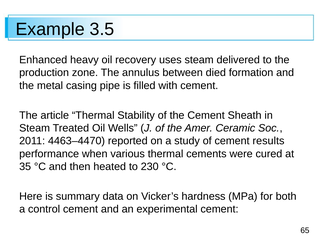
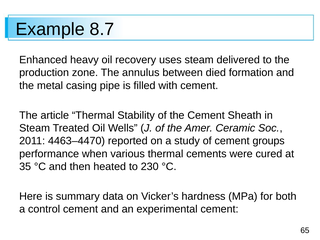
3.5: 3.5 -> 8.7
results: results -> groups
